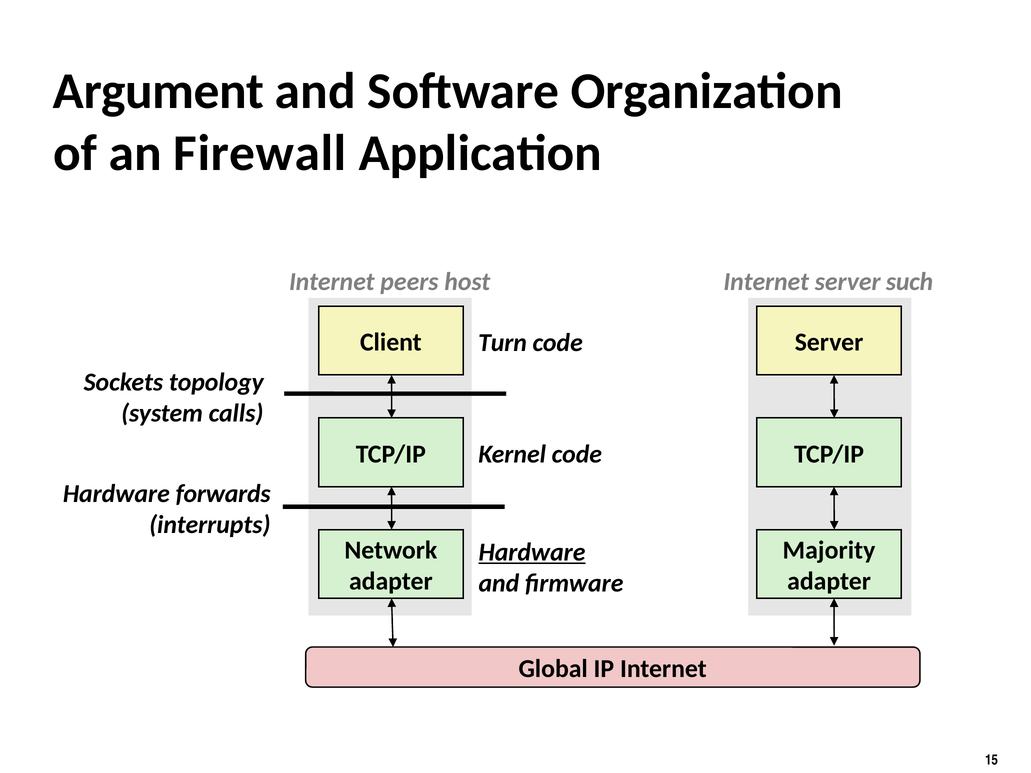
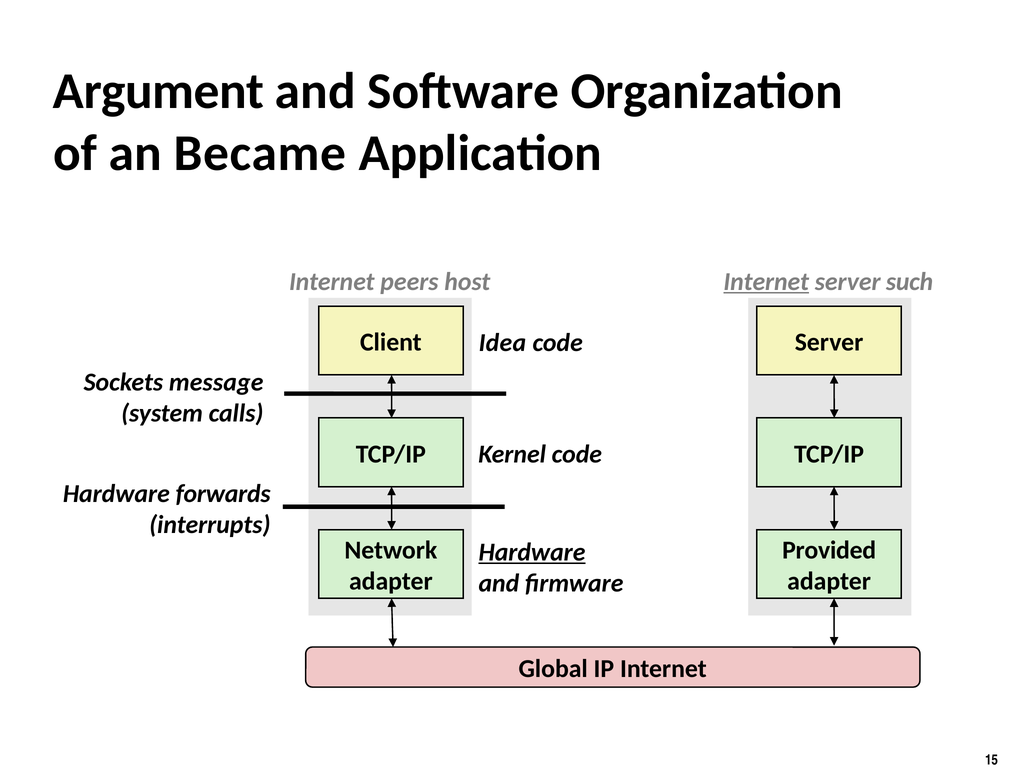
Firewall: Firewall -> Became
Internet at (766, 282) underline: none -> present
Turn: Turn -> Idea
topology: topology -> message
Majority: Majority -> Provided
